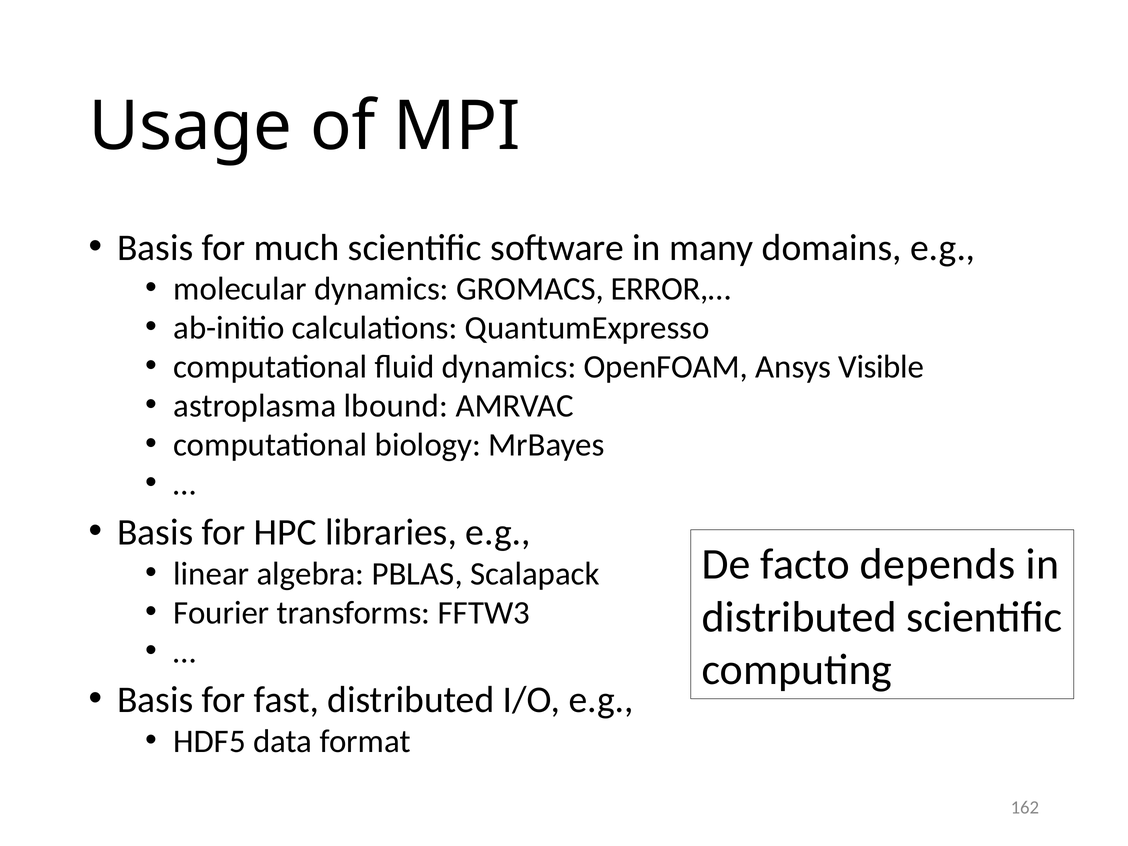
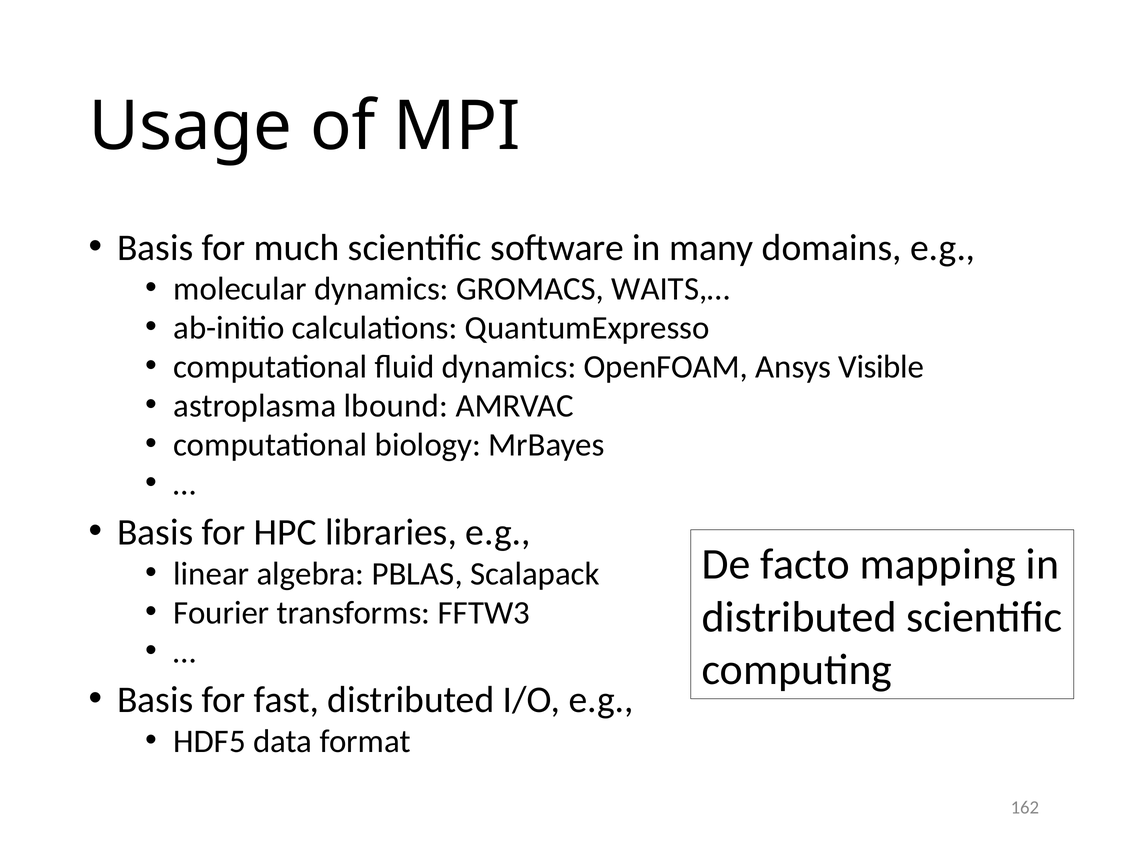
ERROR,…: ERROR,… -> WAITS,…
depends: depends -> mapping
